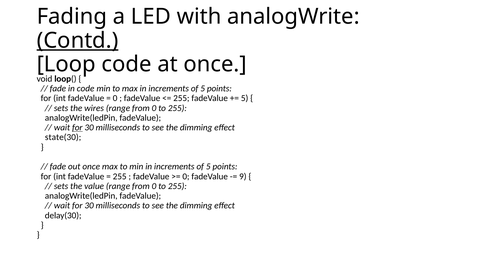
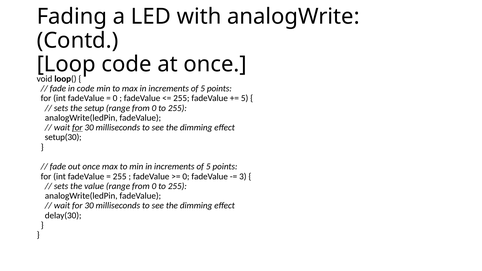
Contd underline: present -> none
wires: wires -> setup
state(30: state(30 -> setup(30
9: 9 -> 3
